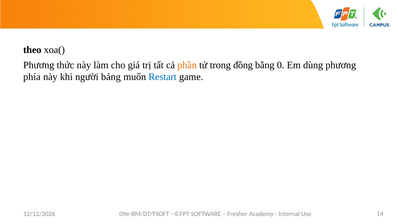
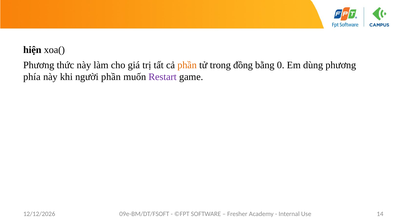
theo: theo -> hiện
người bảng: bảng -> phần
Restart colour: blue -> purple
